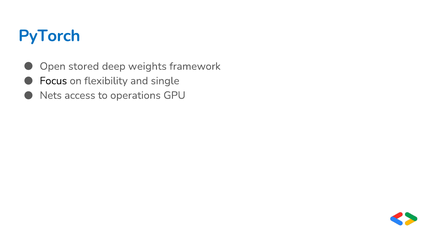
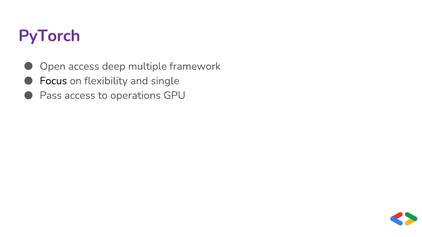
PyTorch colour: blue -> purple
Open stored: stored -> access
weights: weights -> multiple
Nets: Nets -> Pass
